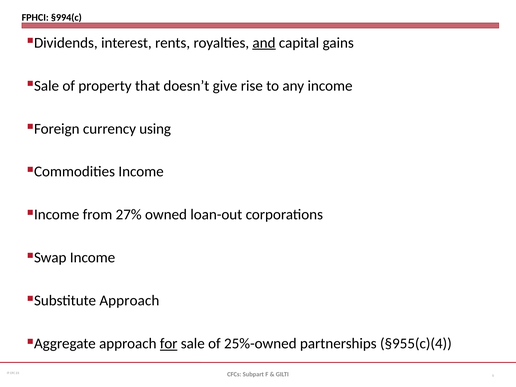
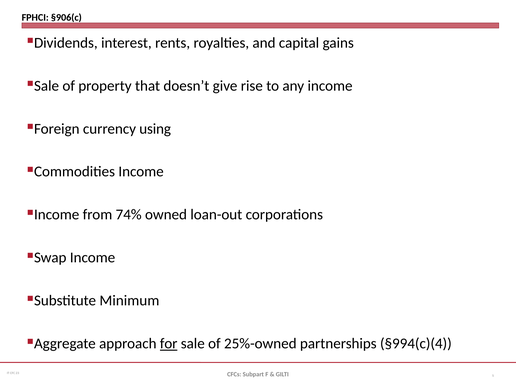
§994(c: §994(c -> §906(c
and underline: present -> none
27%: 27% -> 74%
Approach at (129, 301): Approach -> Minimum
§955(c)(4: §955(c)(4 -> §994(c)(4
